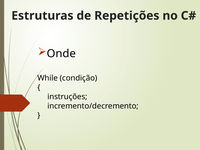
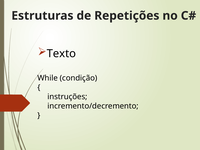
Onde: Onde -> Texto
